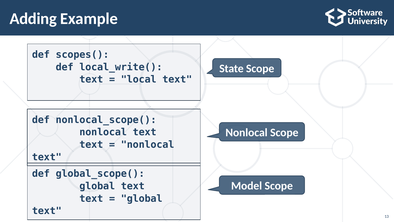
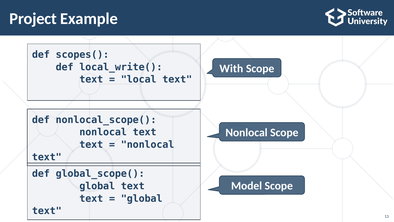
Adding: Adding -> Project
State: State -> With
